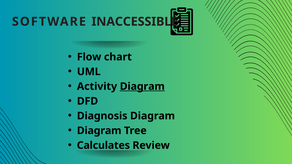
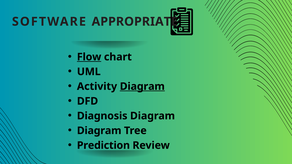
INACCESSIBLE: INACCESSIBLE -> APPROPRIATE
Flow underline: none -> present
Calculates: Calculates -> Prediction
